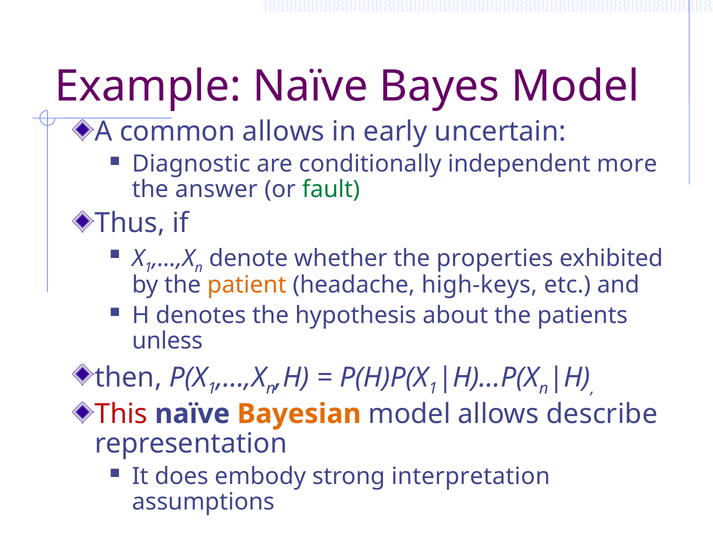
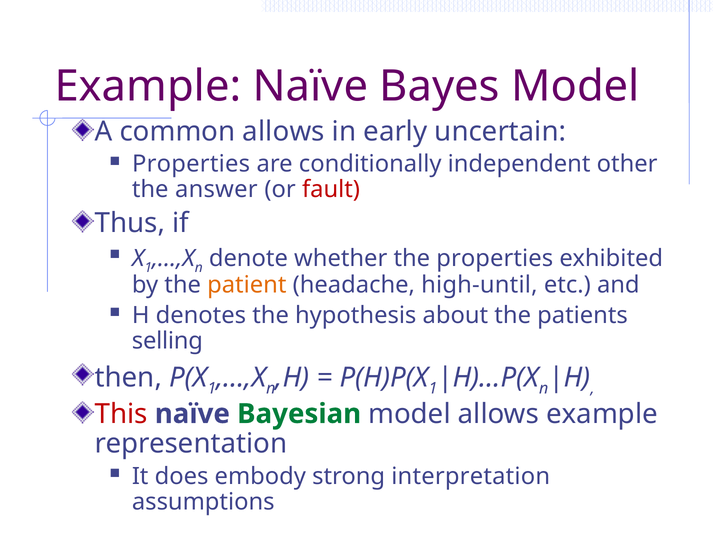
Diagnostic at (191, 164): Diagnostic -> Properties
more: more -> other
fault colour: green -> red
high-keys: high-keys -> high-until
unless: unless -> selling
Bayesian colour: orange -> green
allows describe: describe -> example
